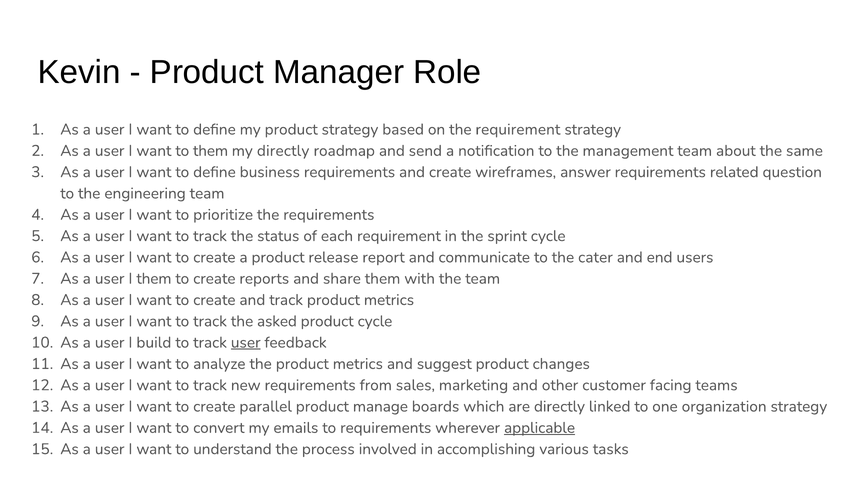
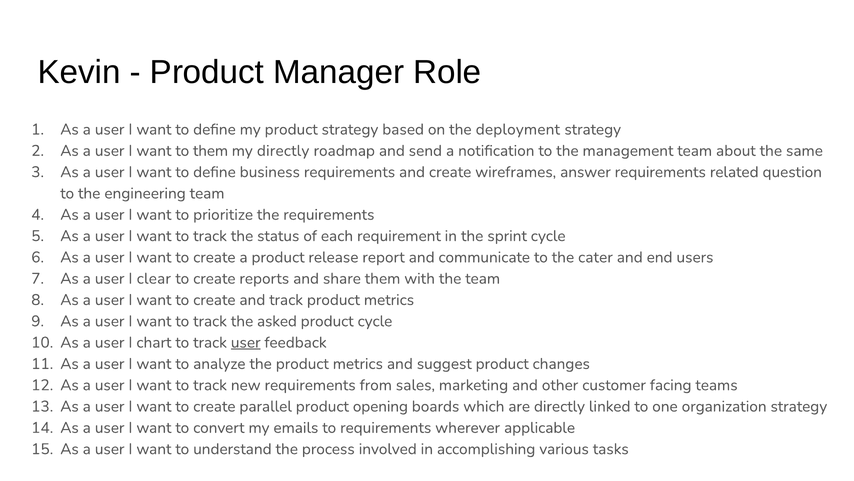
the requirement: requirement -> deployment
I them: them -> clear
build: build -> chart
manage: manage -> opening
applicable underline: present -> none
